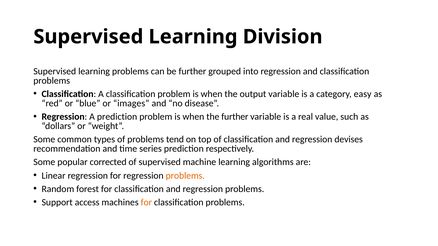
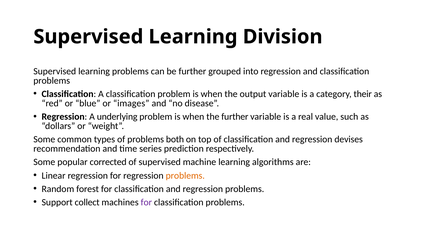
easy: easy -> their
A prediction: prediction -> underlying
tend: tend -> both
access: access -> collect
for at (146, 203) colour: orange -> purple
